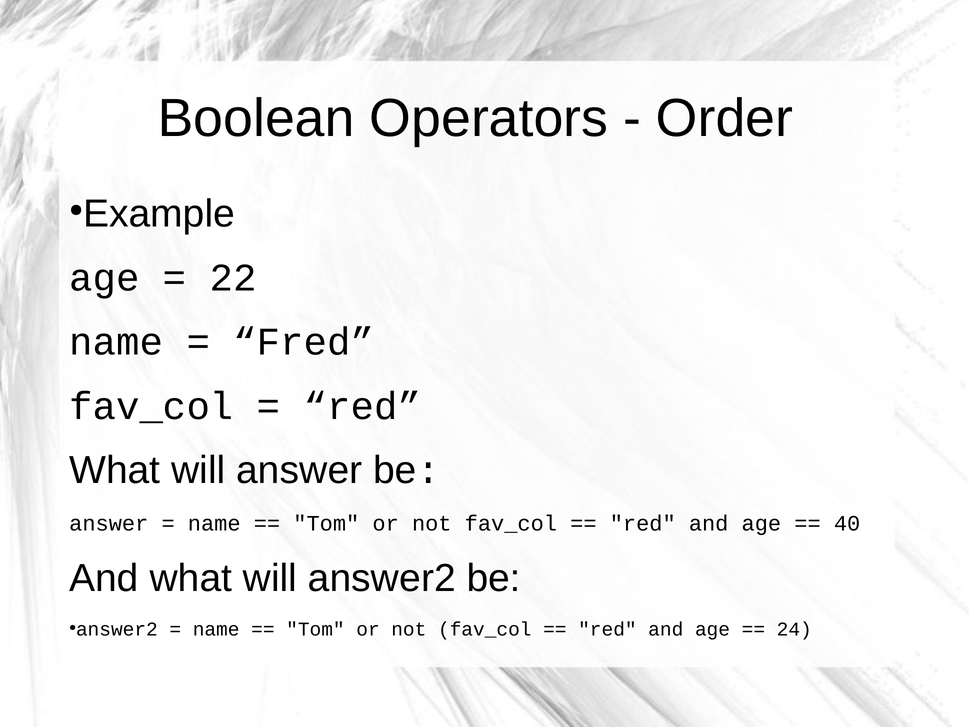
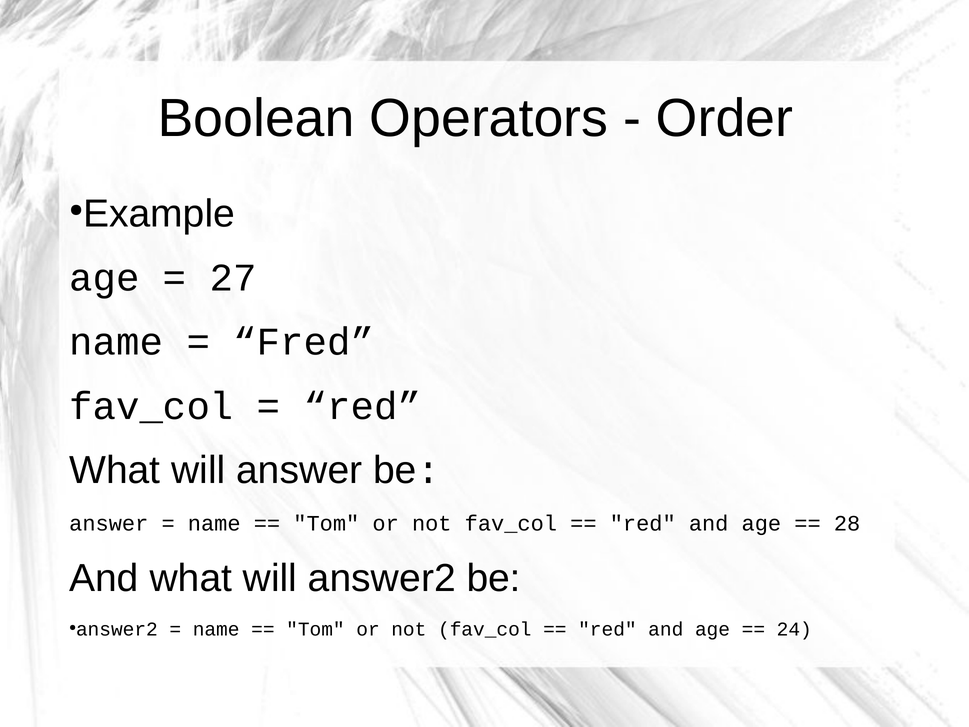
22: 22 -> 27
40: 40 -> 28
